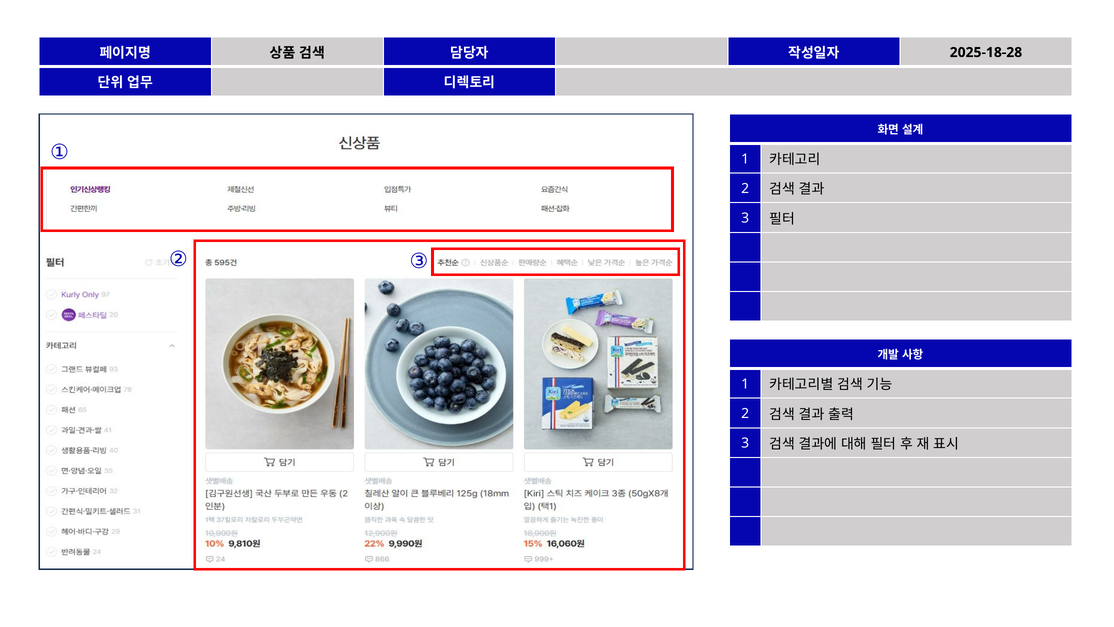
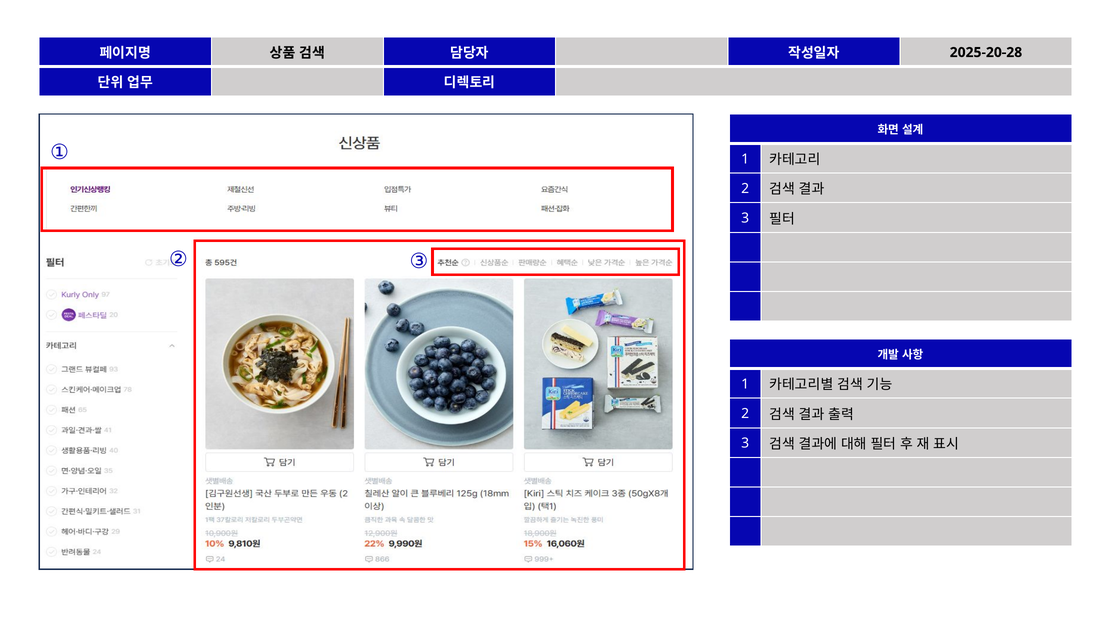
2025-18-28: 2025-18-28 -> 2025-20-28
